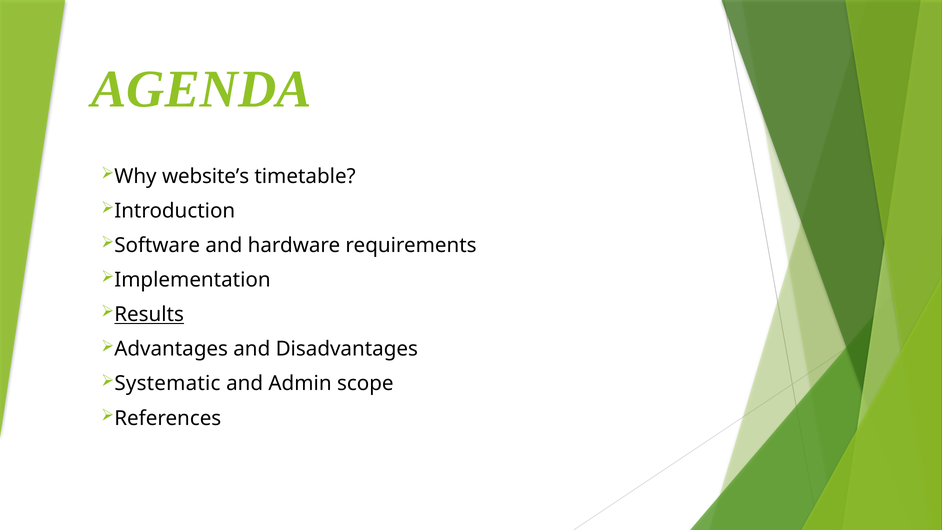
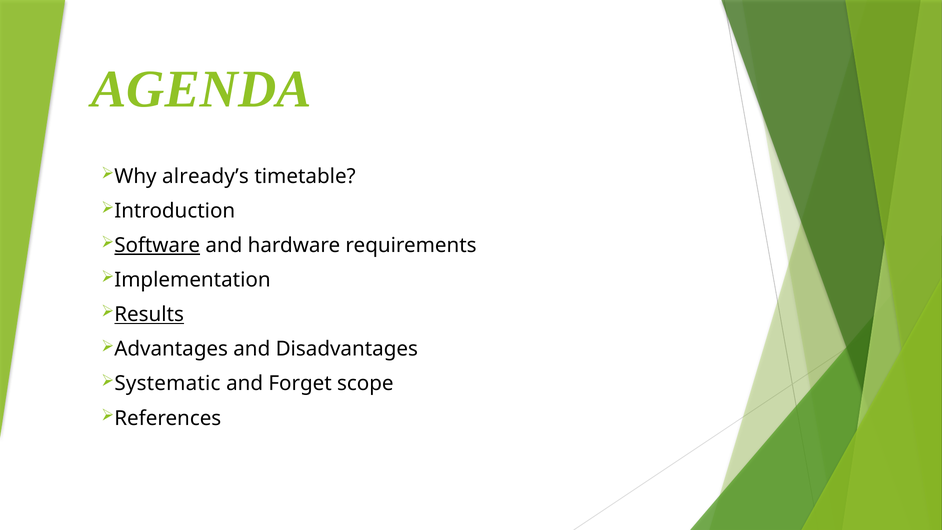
website’s: website’s -> already’s
Software underline: none -> present
Admin: Admin -> Forget
